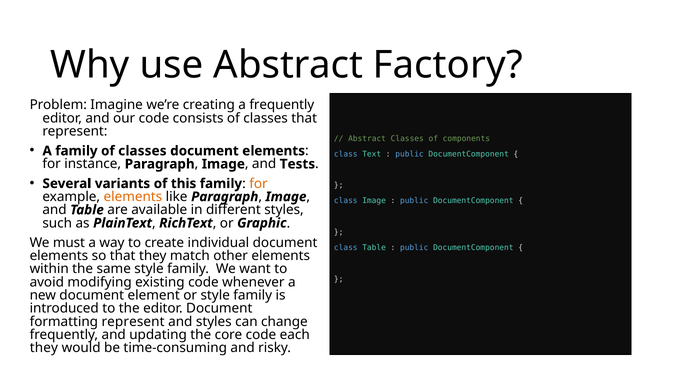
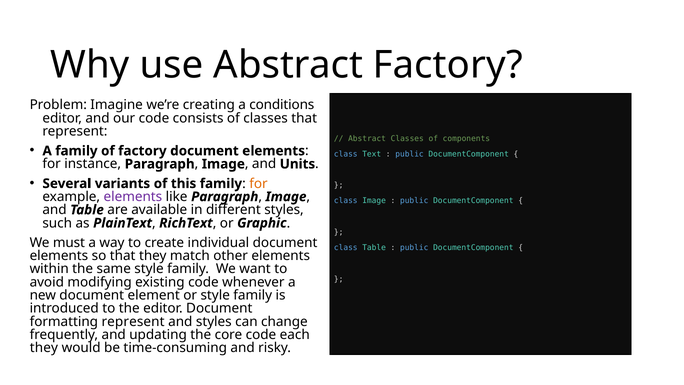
a frequently: frequently -> conditions
family of classes: classes -> factory
Tests: Tests -> Units
elements at (133, 197) colour: orange -> purple
